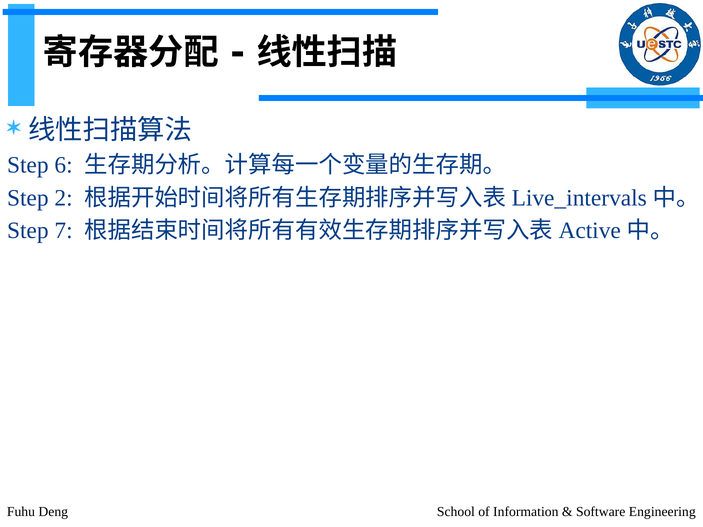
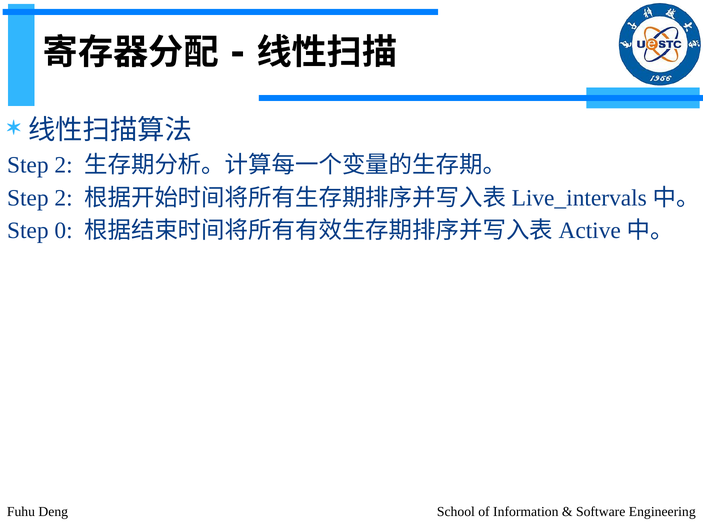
6 at (64, 165): 6 -> 2
7: 7 -> 0
